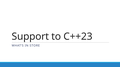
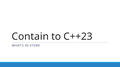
Support: Support -> Contain
